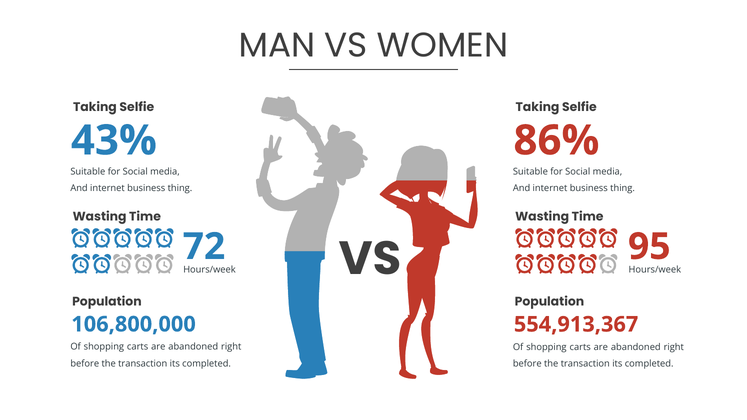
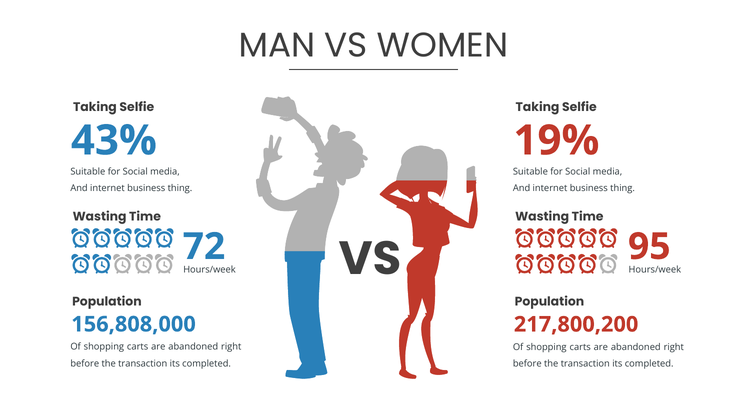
86%: 86% -> 19%
106,800,000: 106,800,000 -> 156,808,000
554,913,367: 554,913,367 -> 217,800,200
